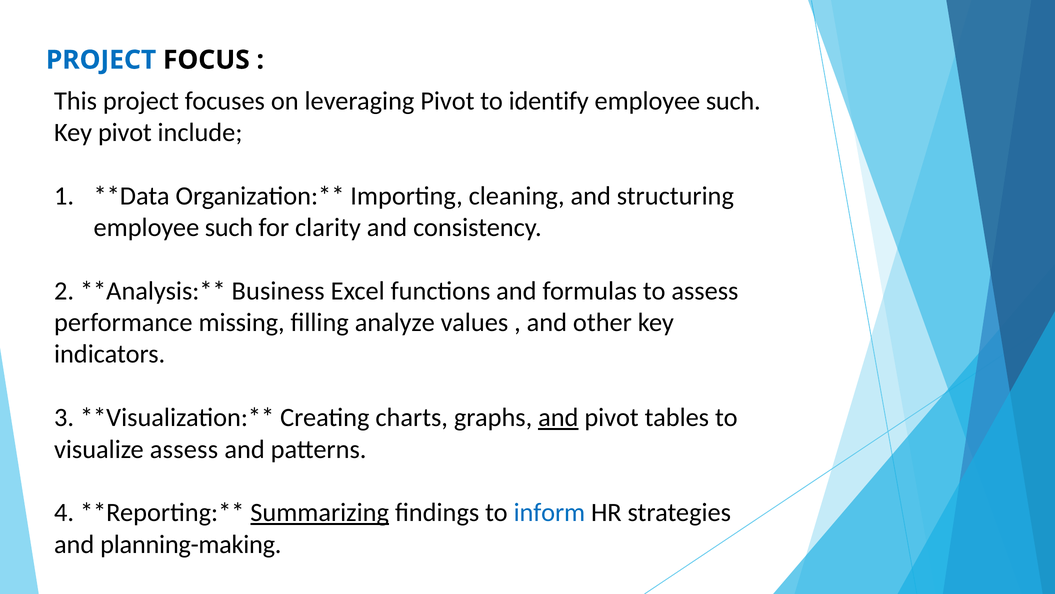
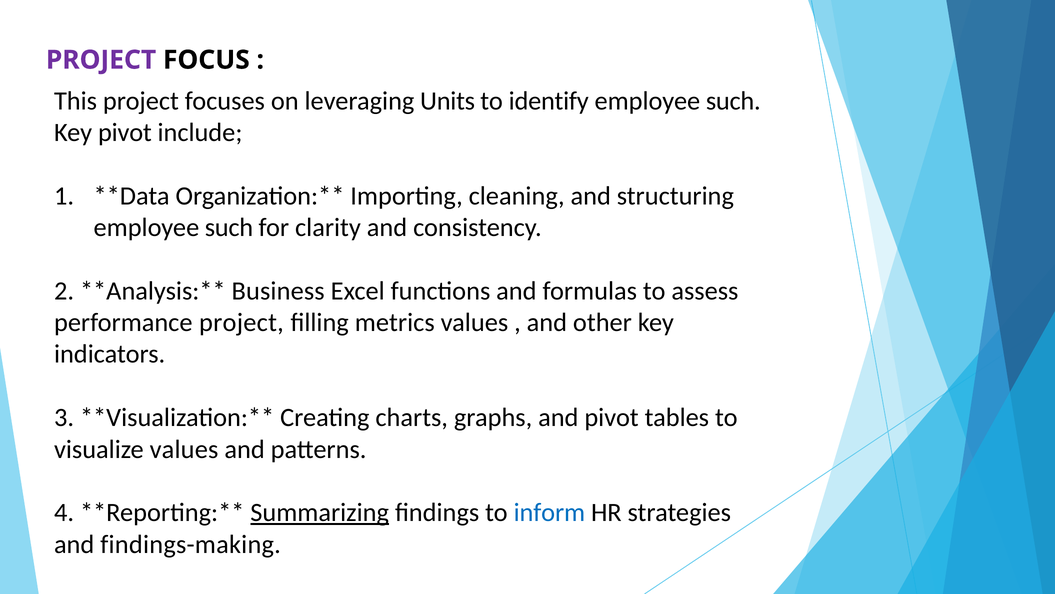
PROJECT at (101, 60) colour: blue -> purple
leveraging Pivot: Pivot -> Units
performance missing: missing -> project
analyze: analyze -> metrics
and at (558, 417) underline: present -> none
visualize assess: assess -> values
planning-making: planning-making -> findings-making
